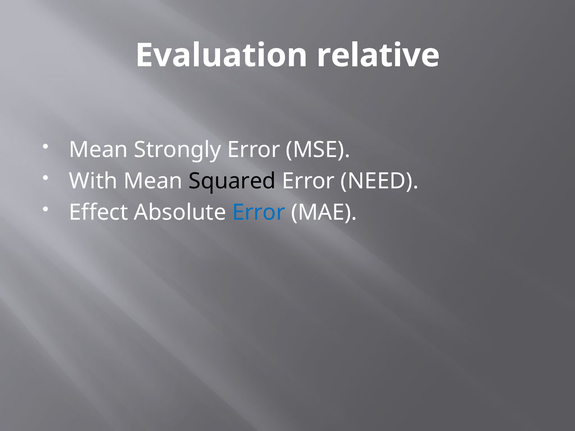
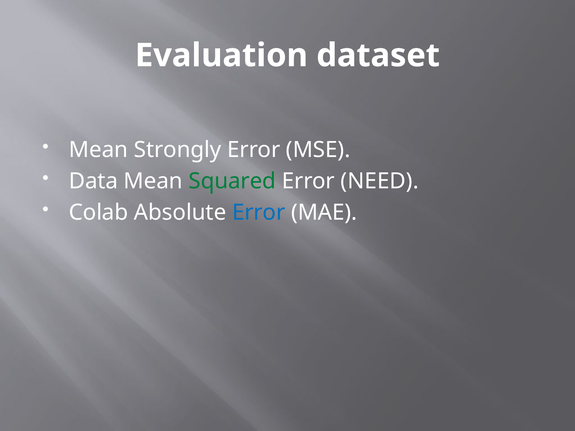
relative: relative -> dataset
With: With -> Data
Squared colour: black -> green
Effect: Effect -> Colab
